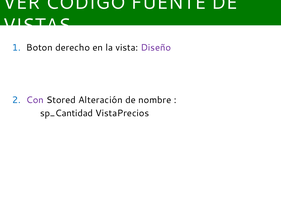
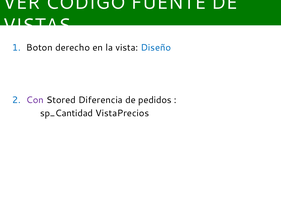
Diseño colour: purple -> blue
Alteración: Alteración -> Diferencia
nombre: nombre -> pedidos
